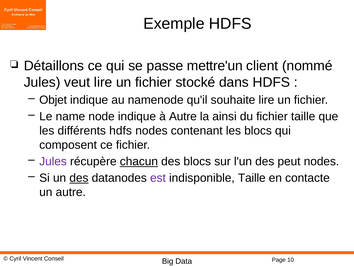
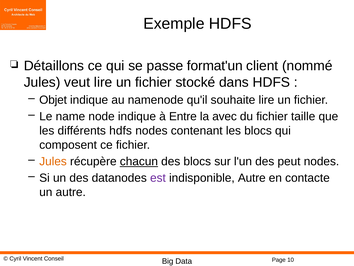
mettre'un: mettre'un -> format'un
à Autre: Autre -> Entre
ainsi: ainsi -> avec
Jules at (53, 161) colour: purple -> orange
des at (79, 178) underline: present -> none
indisponible Taille: Taille -> Autre
